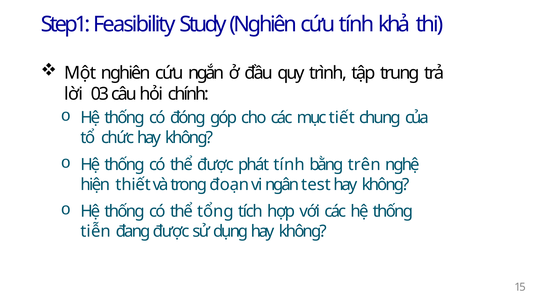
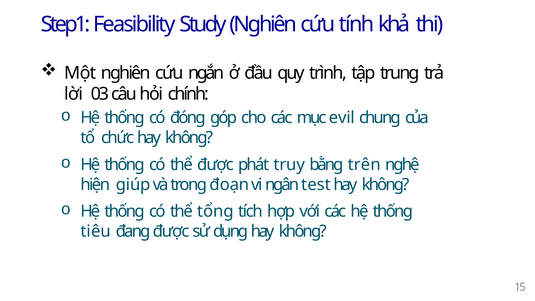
tiết: tiết -> evil
phát tính: tính -> truy
thiết: thiết -> giúp
tiễn: tiễn -> tiêu
